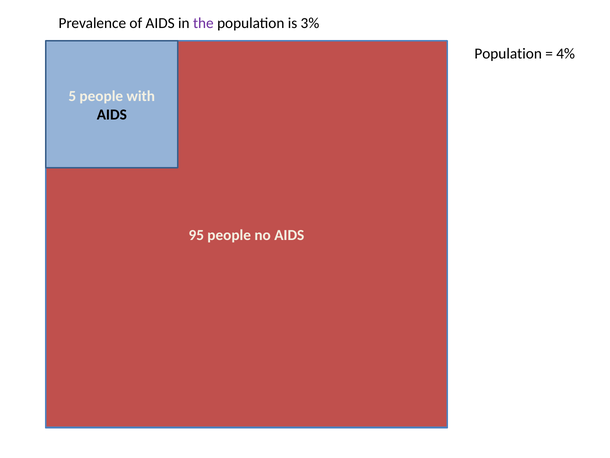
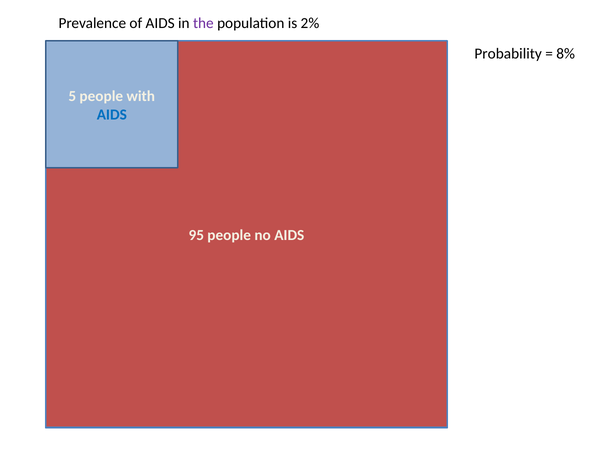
3%: 3% -> 2%
Population at (508, 54): Population -> Probability
4%: 4% -> 8%
AIDS at (112, 114) colour: black -> blue
